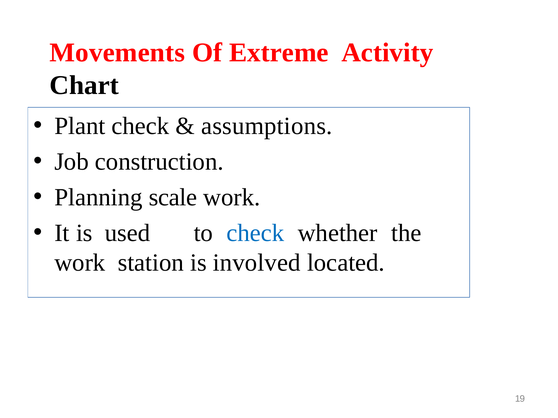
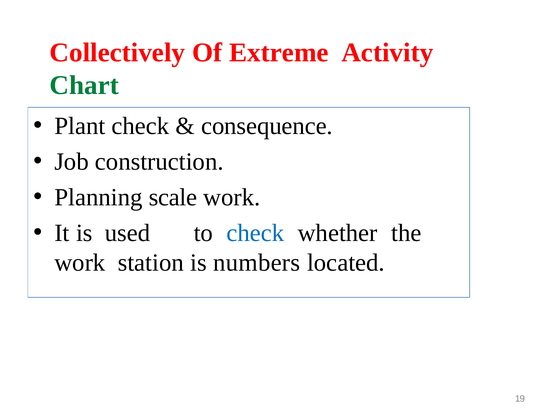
Movements: Movements -> Collectively
Chart colour: black -> green
assumptions: assumptions -> consequence
involved: involved -> numbers
